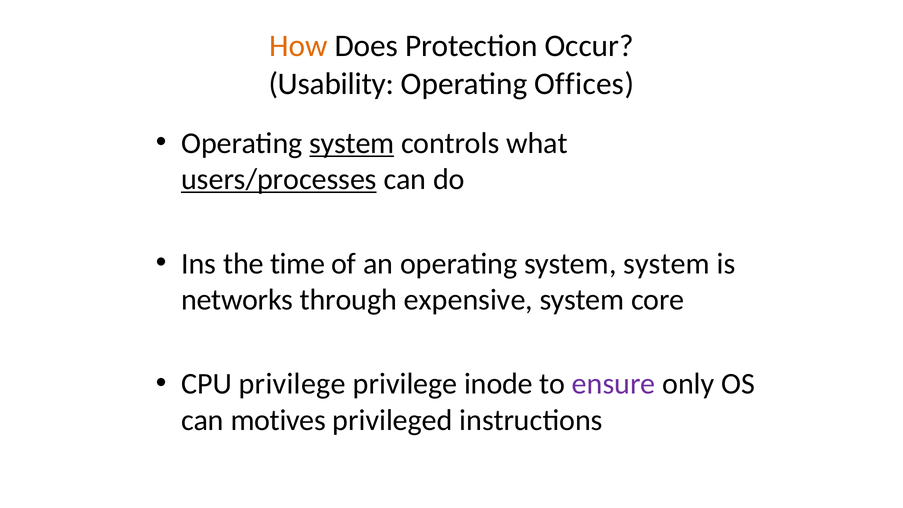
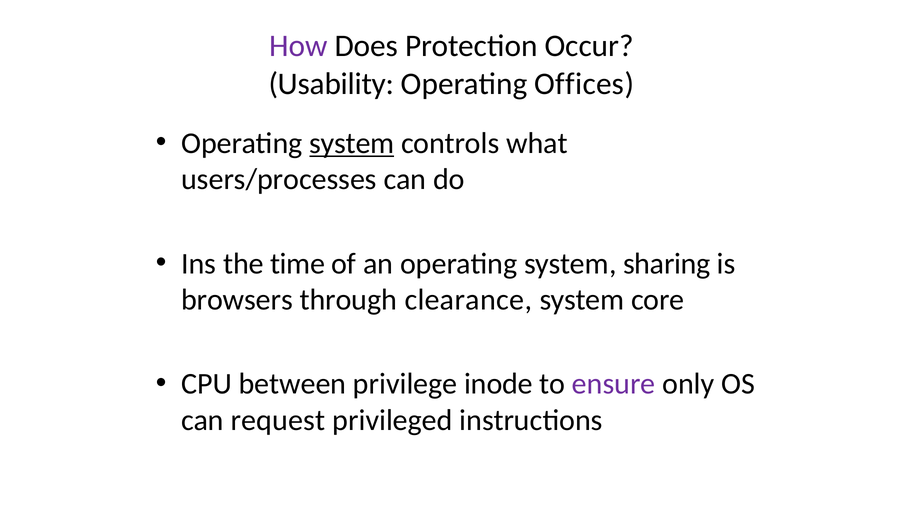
How colour: orange -> purple
users/processes underline: present -> none
system system: system -> sharing
networks: networks -> browsers
expensive: expensive -> clearance
CPU privilege: privilege -> between
motives: motives -> request
